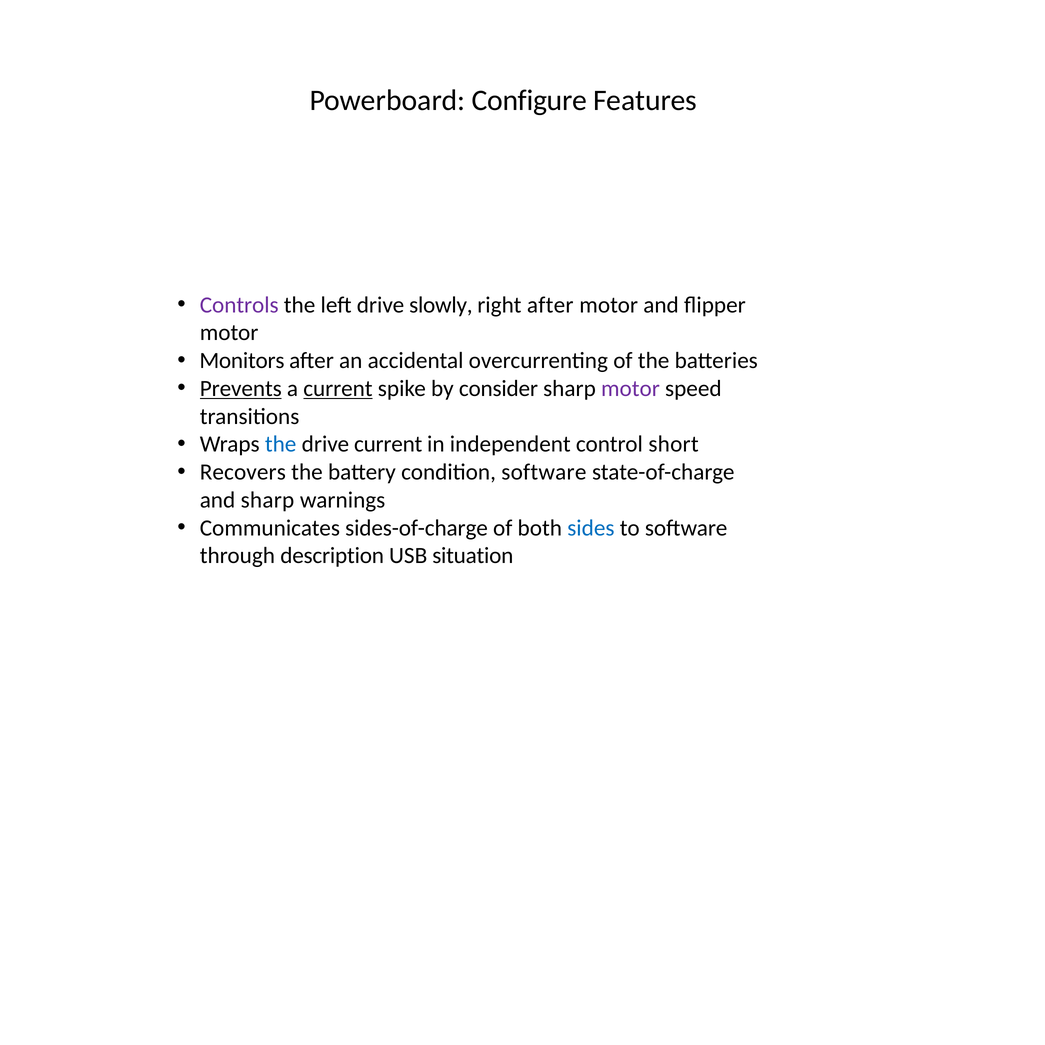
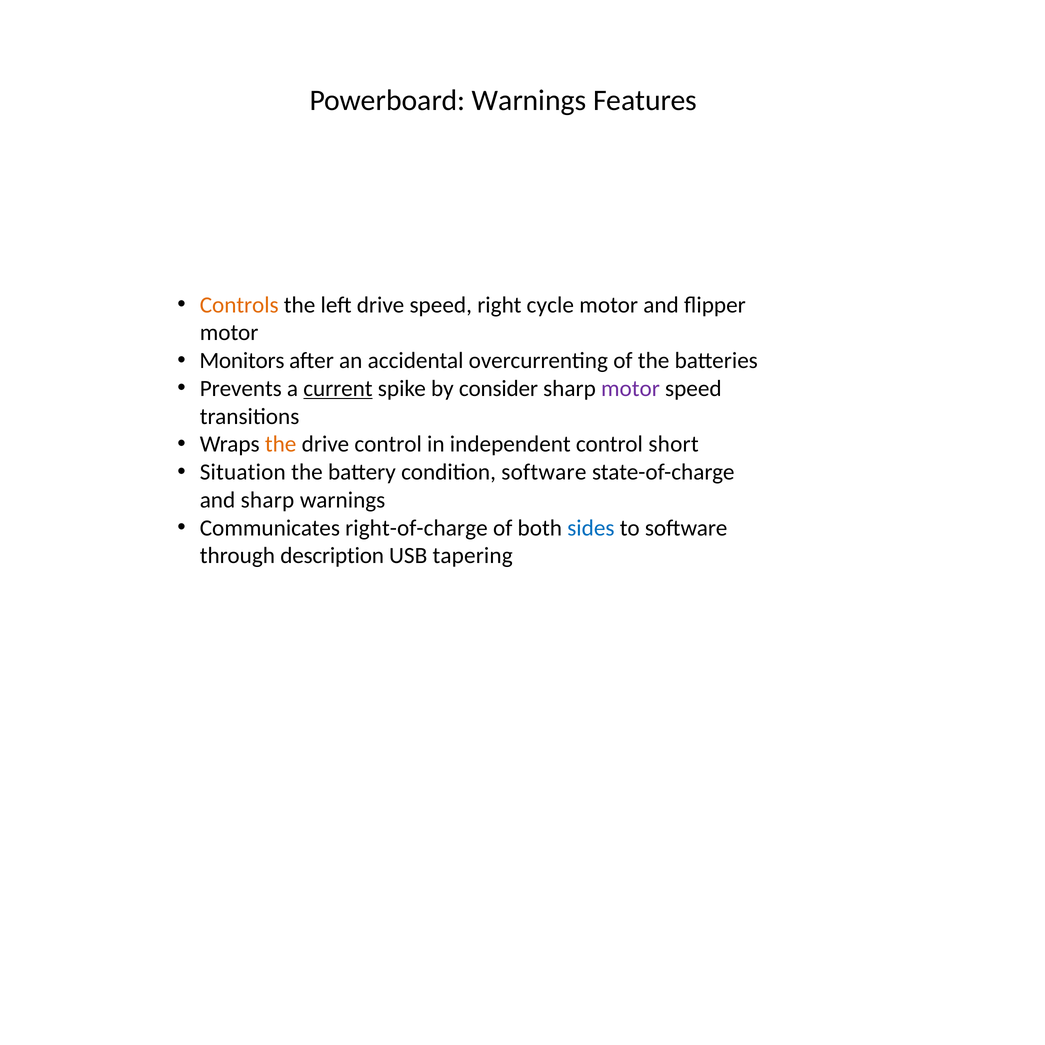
Powerboard Configure: Configure -> Warnings
Controls colour: purple -> orange
drive slowly: slowly -> speed
right after: after -> cycle
Prevents underline: present -> none
the at (281, 444) colour: blue -> orange
drive current: current -> control
Recovers: Recovers -> Situation
sides-of-charge: sides-of-charge -> right-of-charge
situation: situation -> tapering
